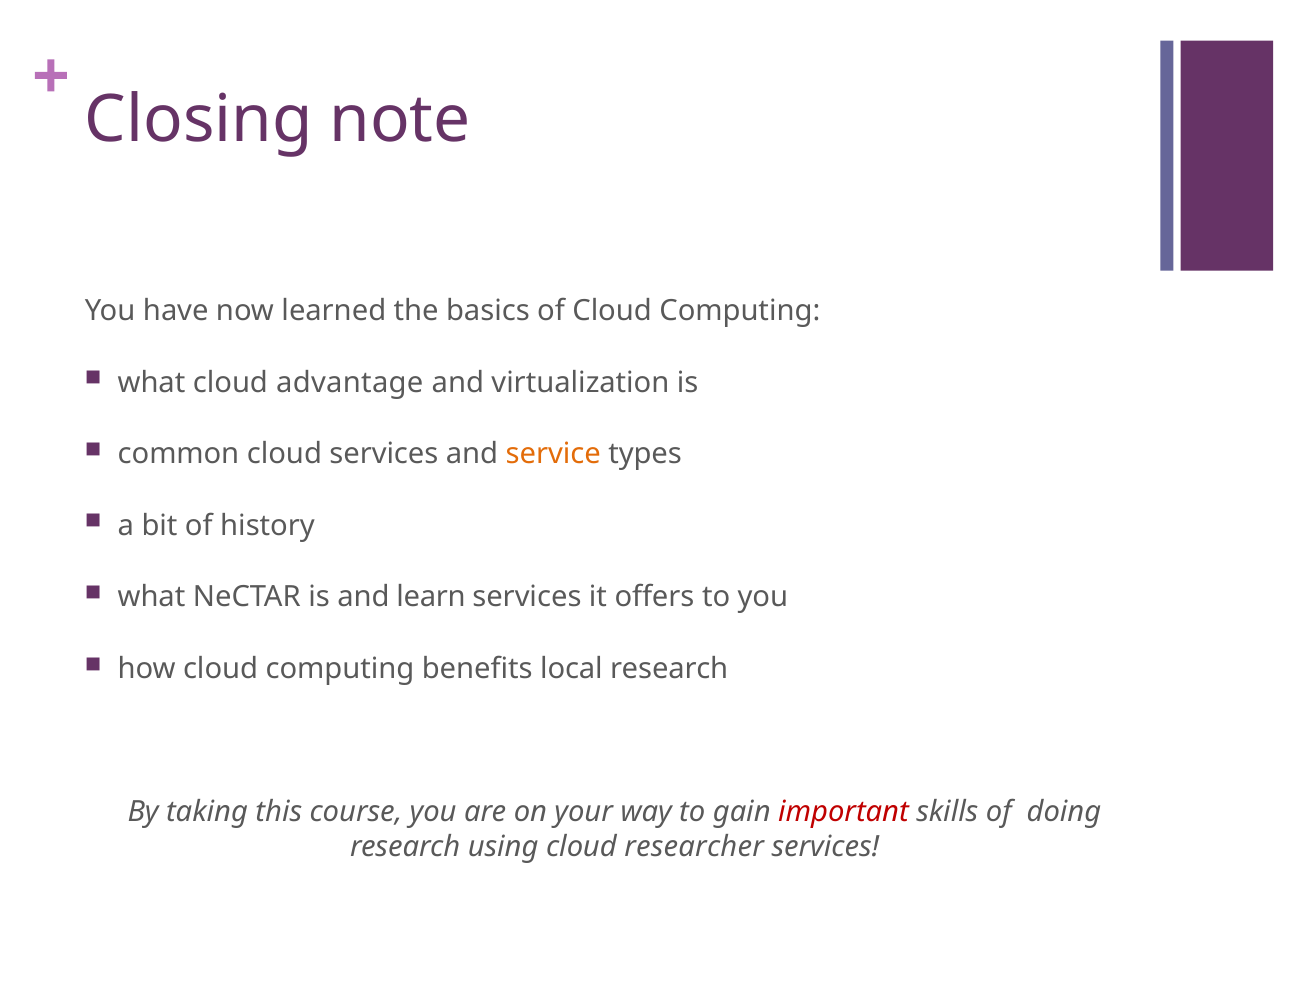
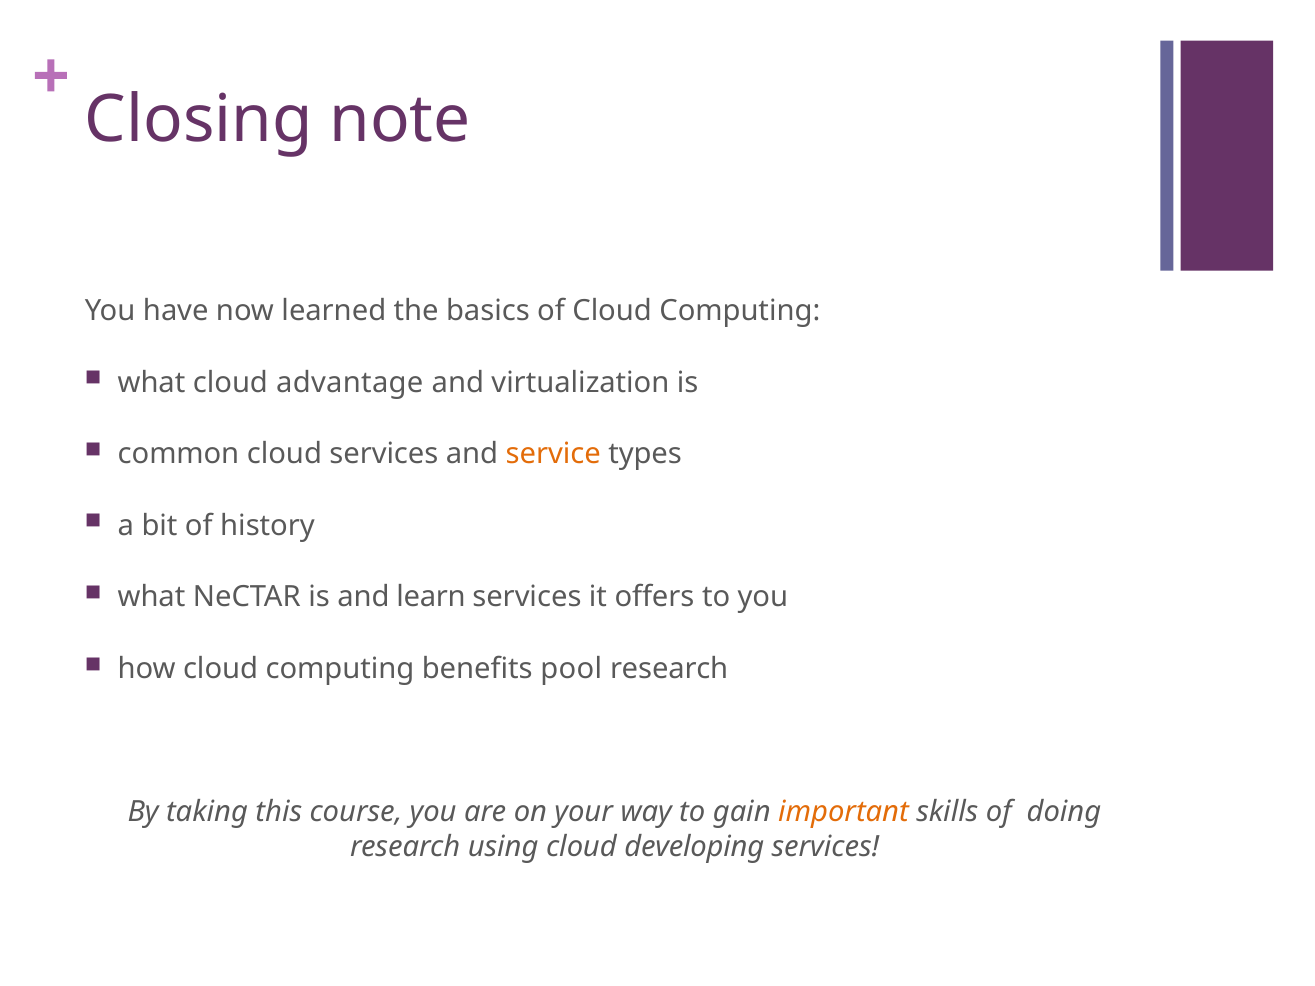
local: local -> pool
important colour: red -> orange
researcher: researcher -> developing
